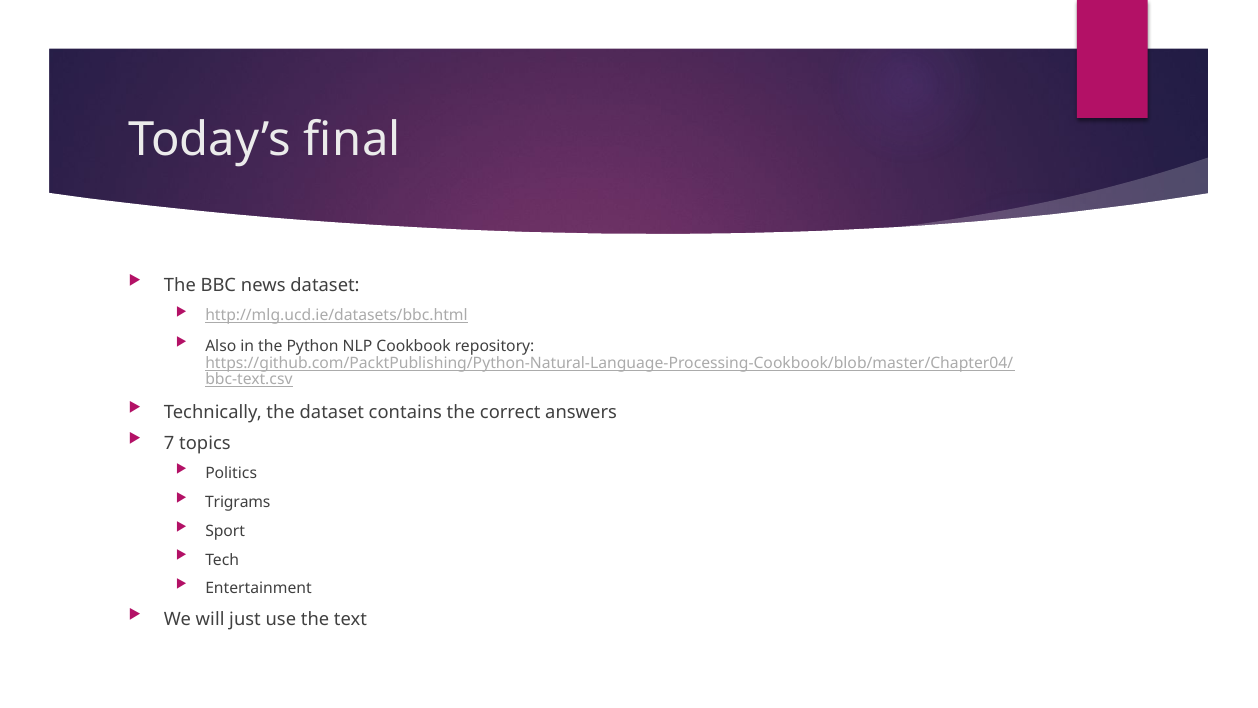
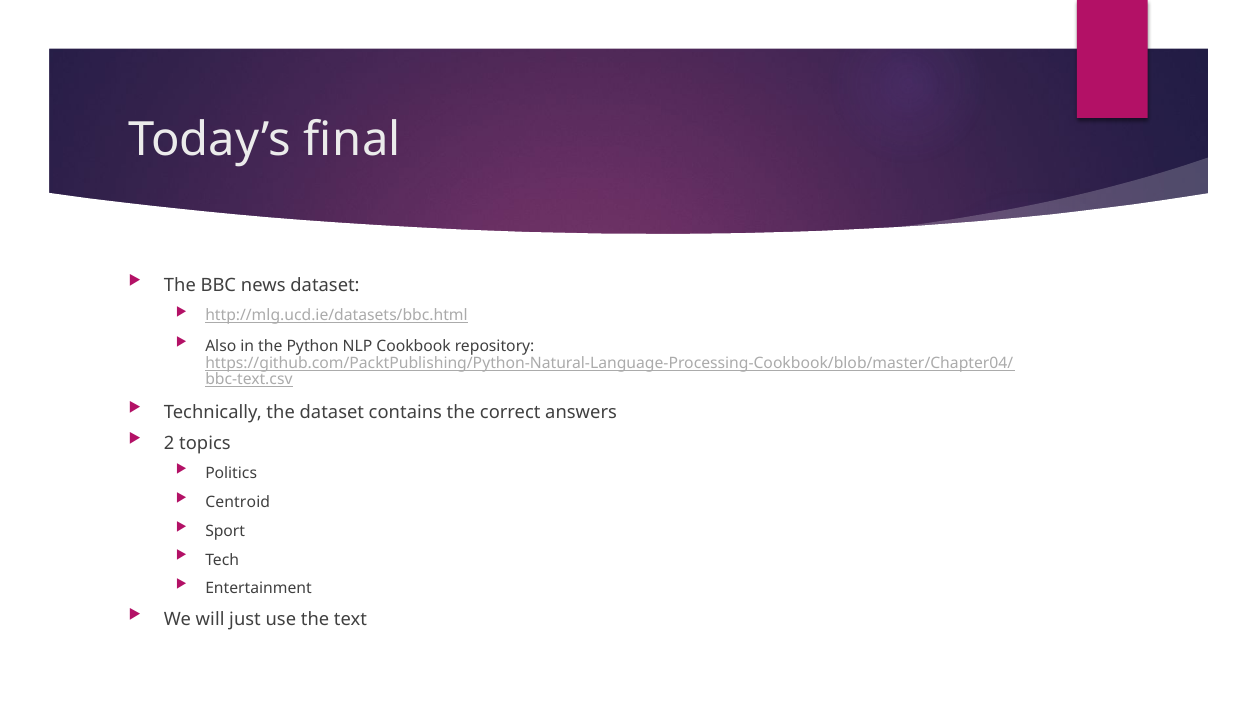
7: 7 -> 2
Trigrams: Trigrams -> Centroid
